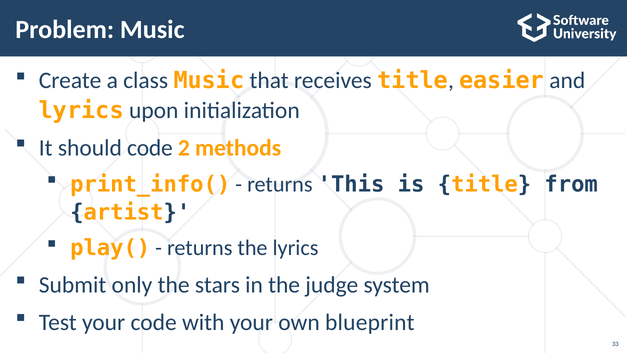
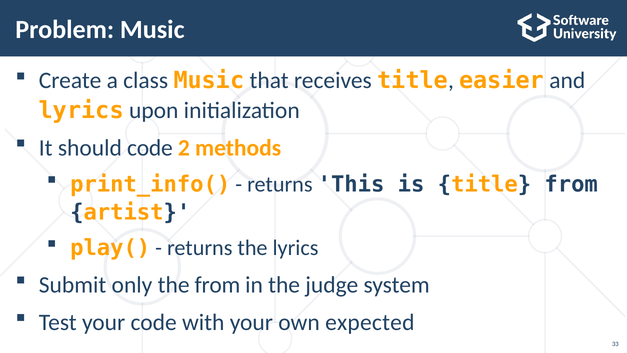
the stars: stars -> from
blueprint: blueprint -> expected
